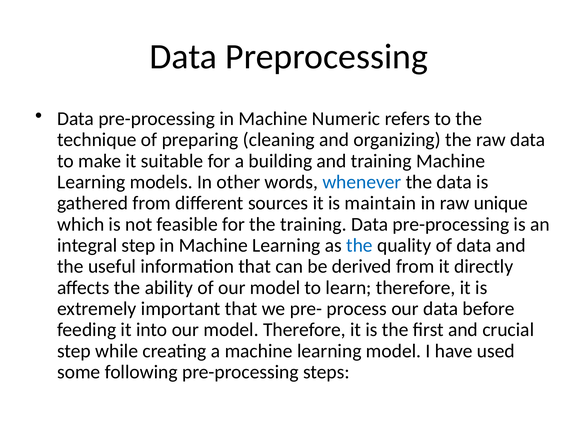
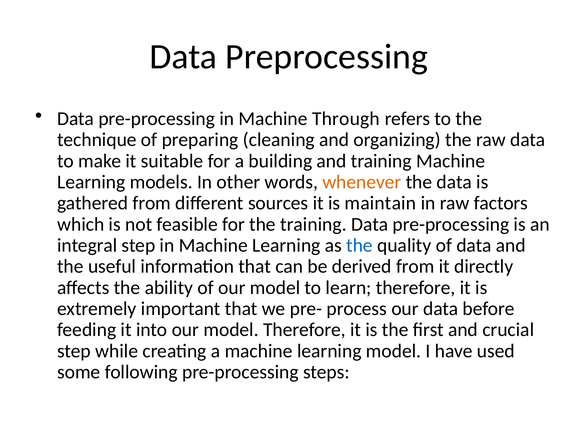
Numeric: Numeric -> Through
whenever colour: blue -> orange
unique: unique -> factors
